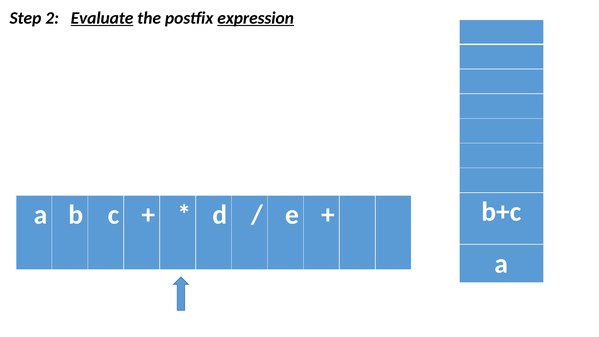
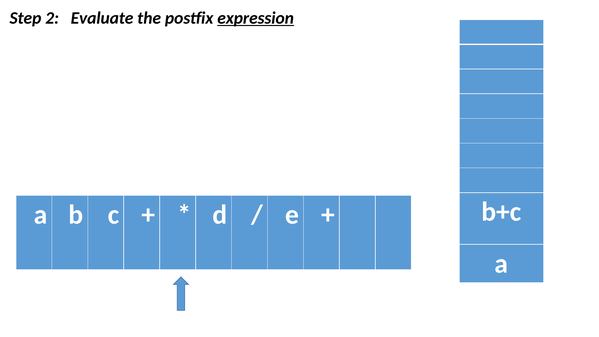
Evaluate underline: present -> none
